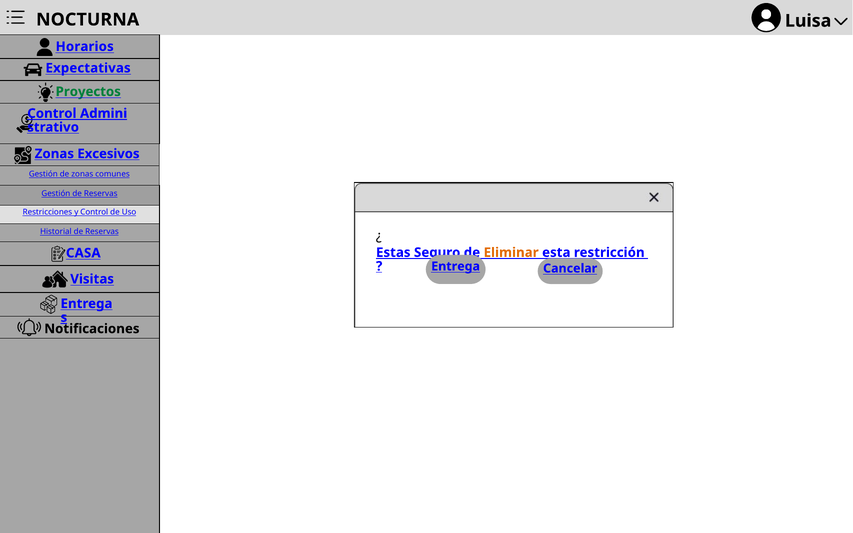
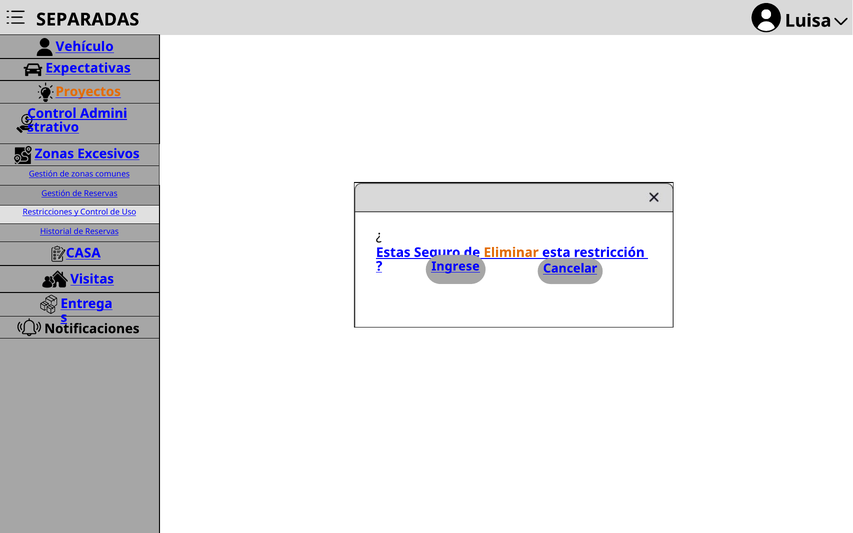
NOCTURNA: NOCTURNA -> SEPARADAS
Horarios: Horarios -> Vehículo
Proyectos colour: green -> orange
Entrega at (456, 266): Entrega -> Ingrese
